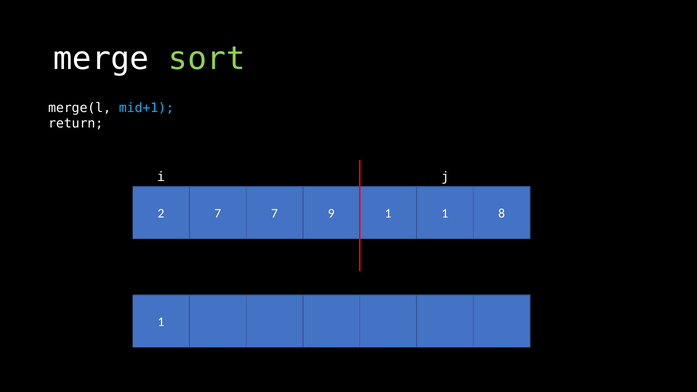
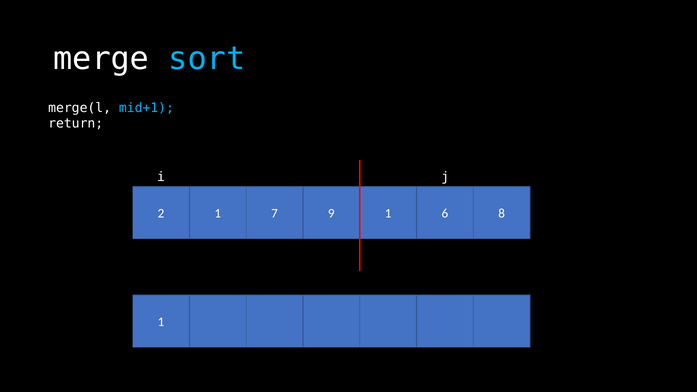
sort colour: light green -> light blue
2 7: 7 -> 1
1 1: 1 -> 6
